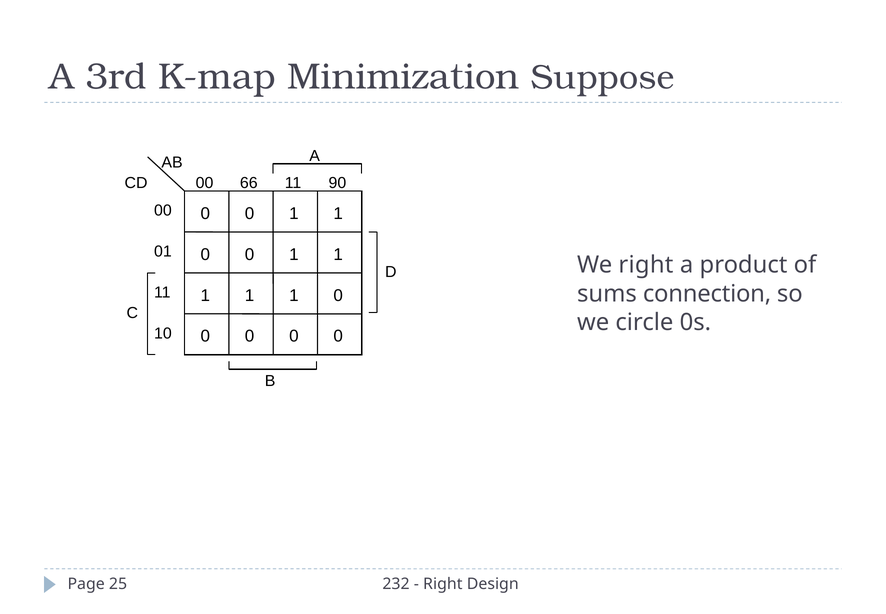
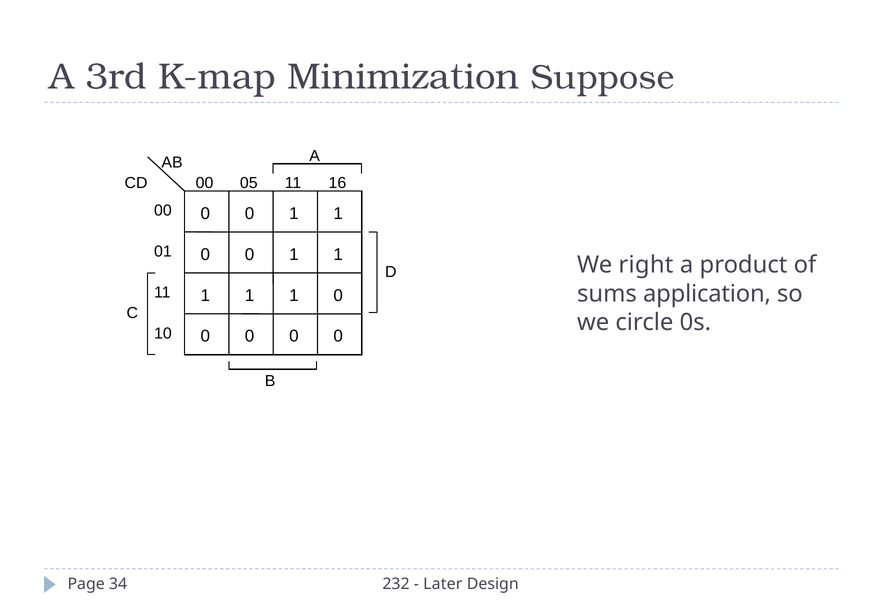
66: 66 -> 05
90: 90 -> 16
connection: connection -> application
25: 25 -> 34
Right at (443, 583): Right -> Later
